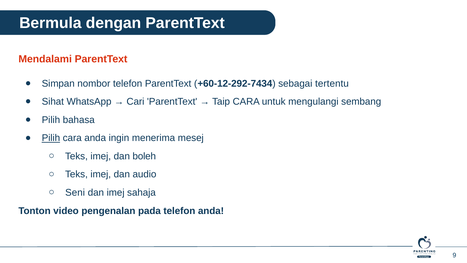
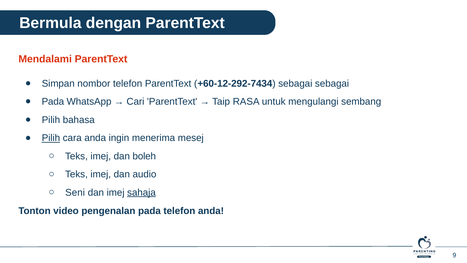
sebagai tertentu: tertentu -> sebagai
Sihat at (53, 102): Sihat -> Pada
Taip CARA: CARA -> RASA
sahaja underline: none -> present
